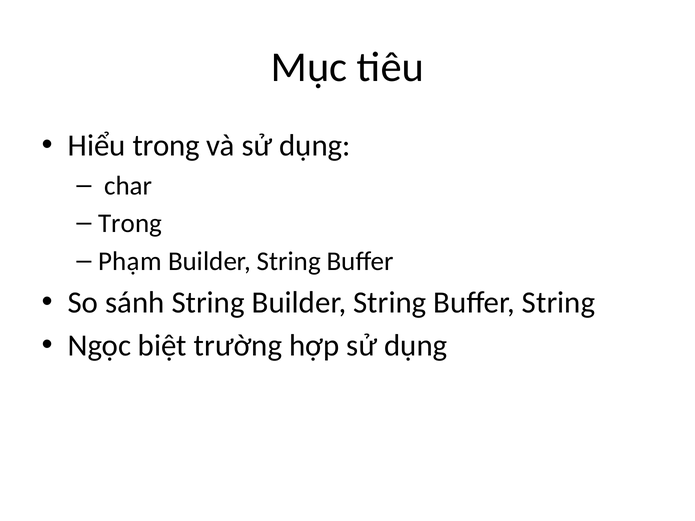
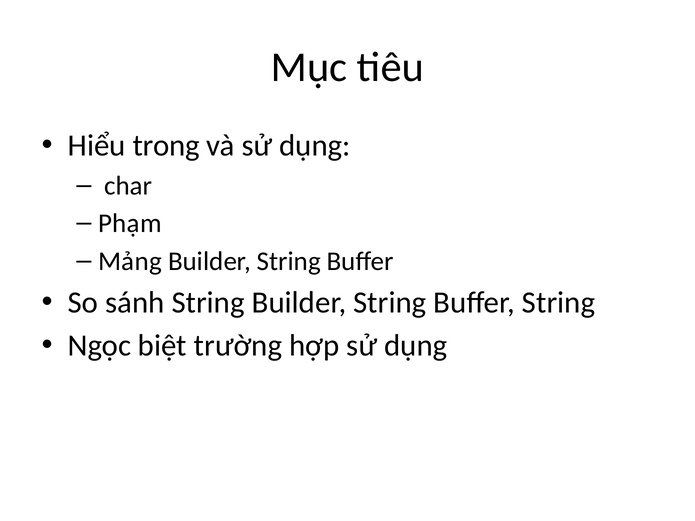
Trong at (130, 224): Trong -> Phạm
Phạm: Phạm -> Mảng
